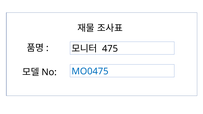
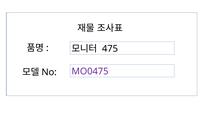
MO0475 colour: blue -> purple
